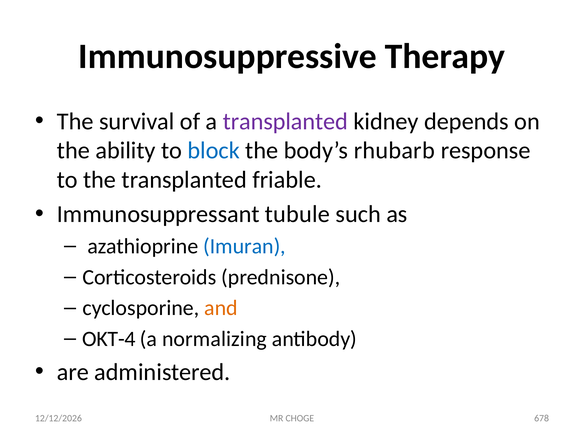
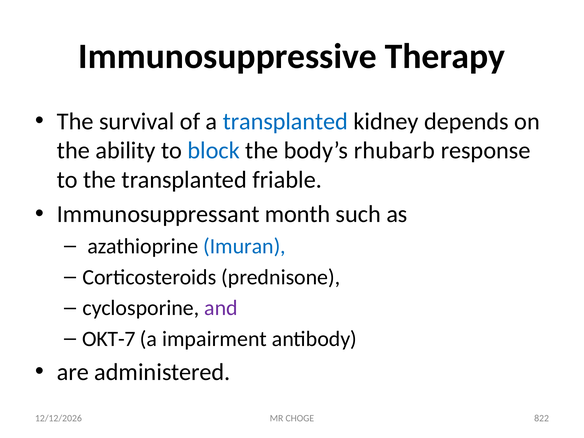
transplanted at (285, 121) colour: purple -> blue
tubule: tubule -> month
and colour: orange -> purple
OKT-4: OKT-4 -> OKT-7
normalizing: normalizing -> impairment
678: 678 -> 822
